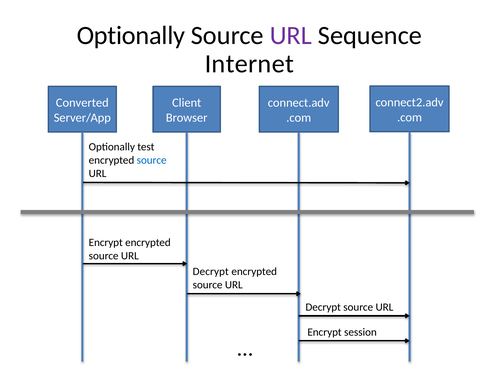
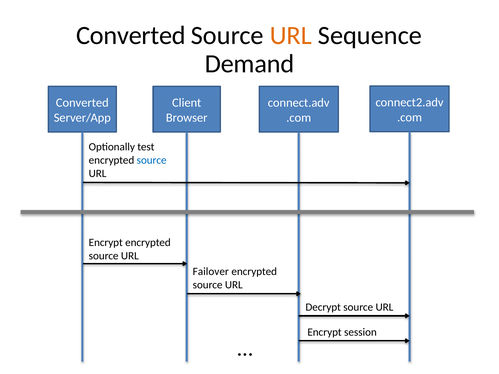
Optionally at (131, 35): Optionally -> Converted
URL at (291, 35) colour: purple -> orange
Internet: Internet -> Demand
Decrypt at (211, 272): Decrypt -> Failover
